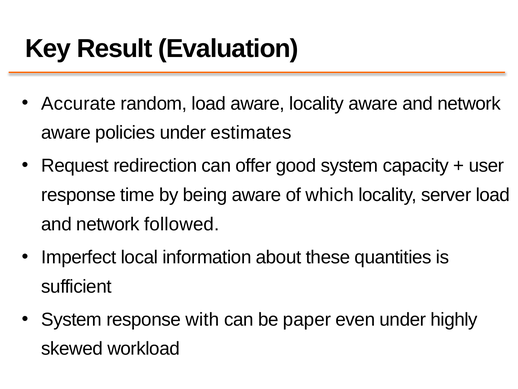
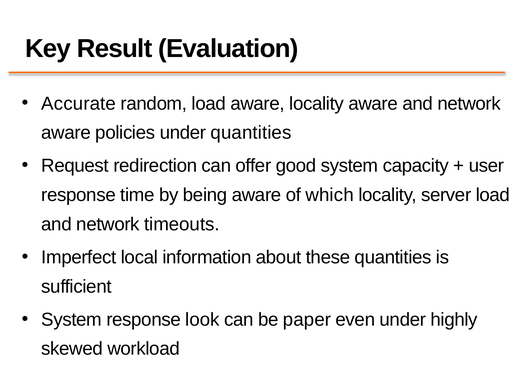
under estimates: estimates -> quantities
followed: followed -> timeouts
with: with -> look
